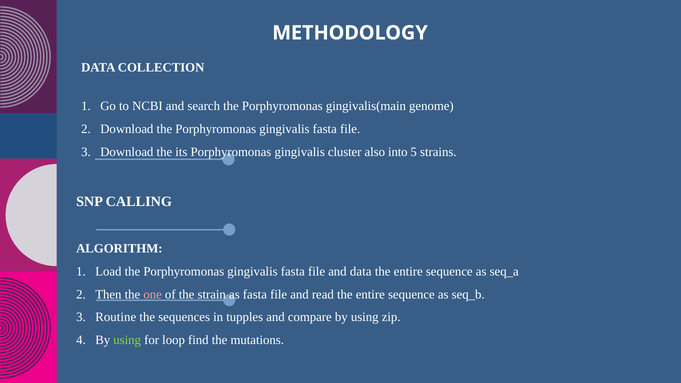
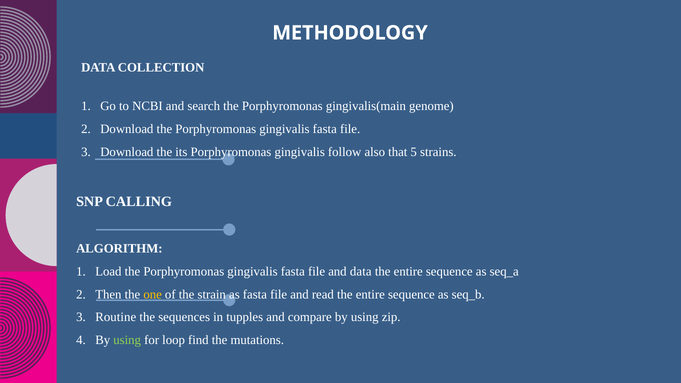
cluster: cluster -> follow
into: into -> that
one colour: pink -> yellow
